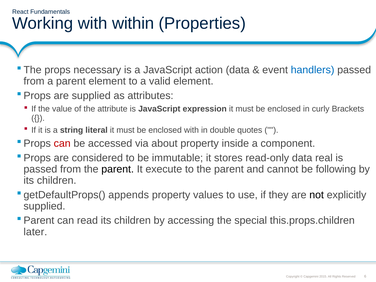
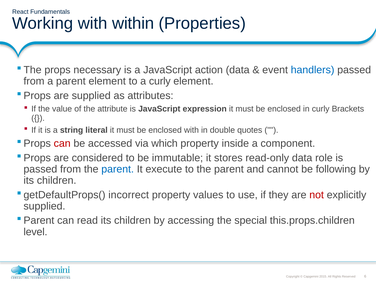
a valid: valid -> curly
about: about -> which
real: real -> role
parent at (118, 169) colour: black -> blue
appends: appends -> incorrect
not colour: black -> red
later: later -> level
